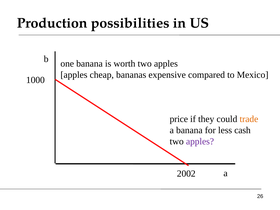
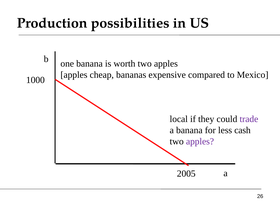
price: price -> local
trade colour: orange -> purple
2002: 2002 -> 2005
